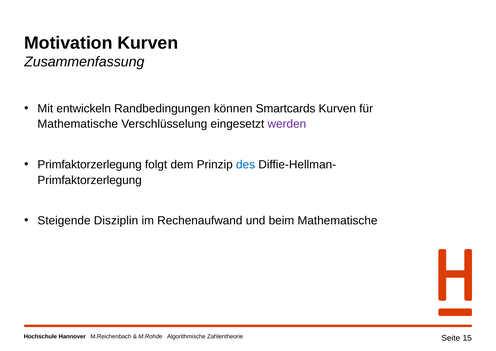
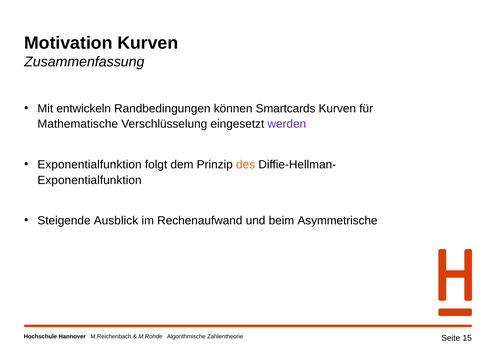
Primfaktorzerlegung at (90, 165): Primfaktorzerlegung -> Exponentialfunktion
des colour: blue -> orange
Primfaktorzerlegung at (90, 180): Primfaktorzerlegung -> Exponentialfunktion
Disziplin: Disziplin -> Ausblick
beim Mathematische: Mathematische -> Asymmetrische
